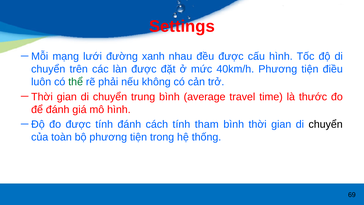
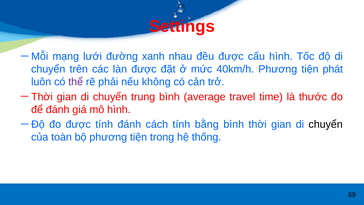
điều: điều -> phát
thể colour: green -> purple
tham: tham -> bằng
